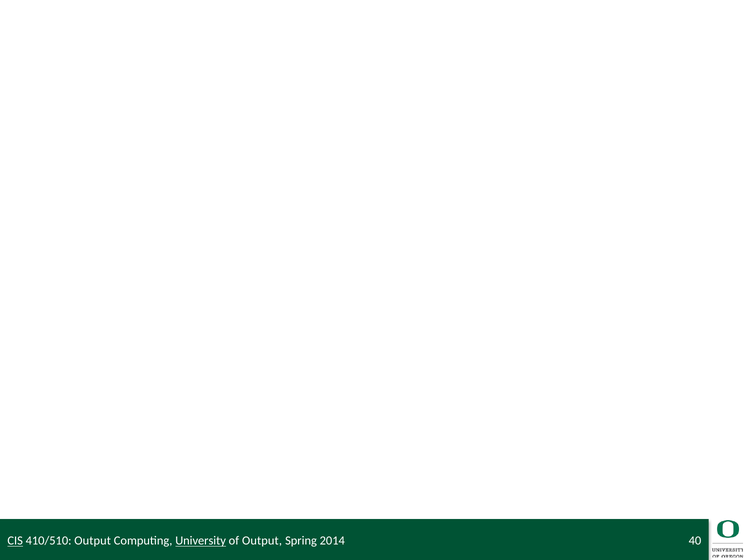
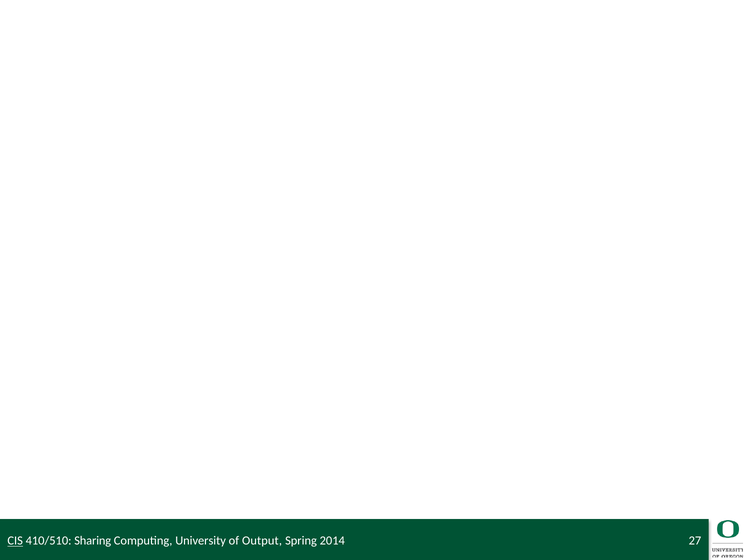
410/510 Output: Output -> Sharing
University underline: present -> none
40: 40 -> 27
